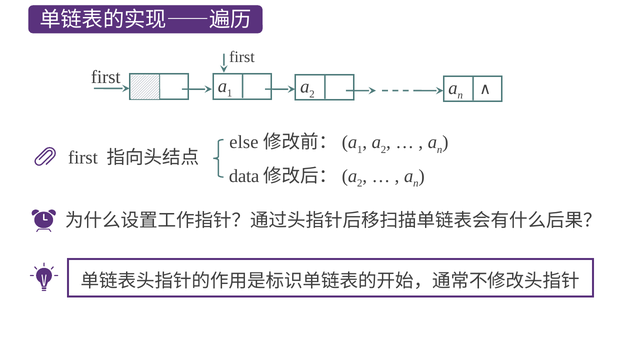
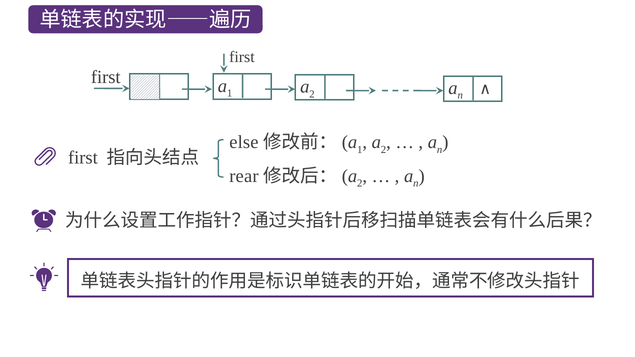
data: data -> rear
